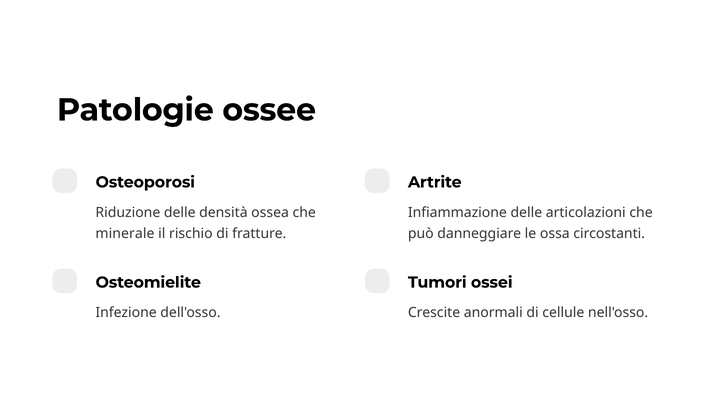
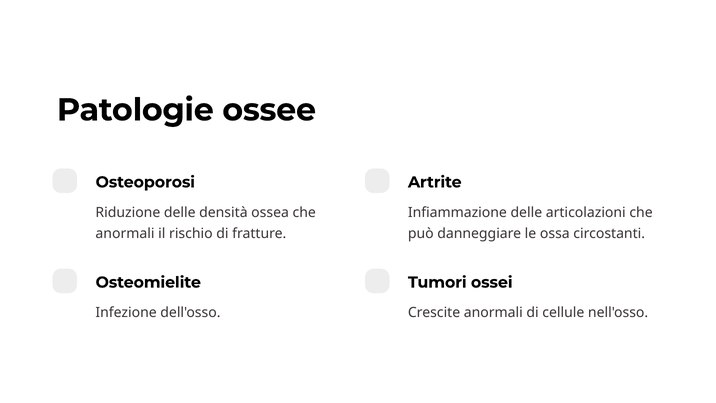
minerale at (125, 234): minerale -> anormali
